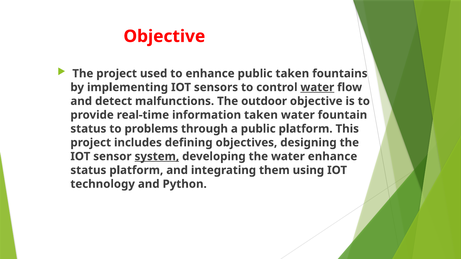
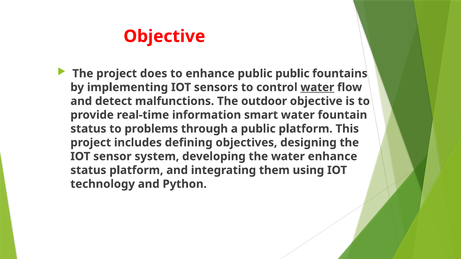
used: used -> does
public taken: taken -> public
information taken: taken -> smart
system underline: present -> none
